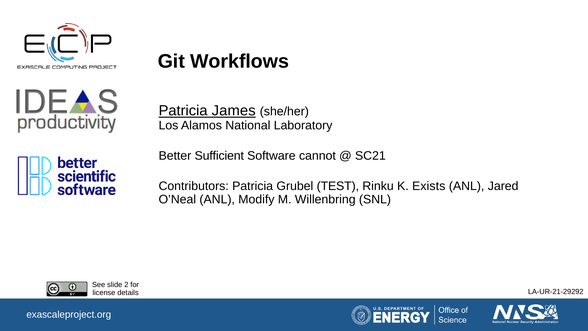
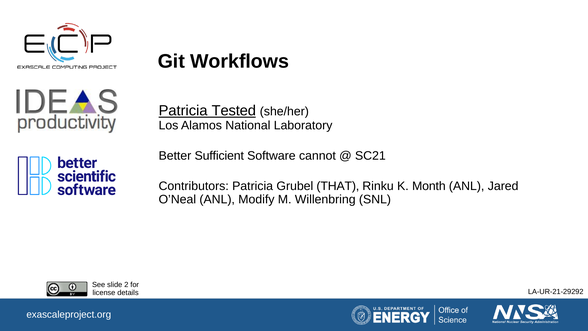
James: James -> Tested
TEST: TEST -> THAT
Exists: Exists -> Month
